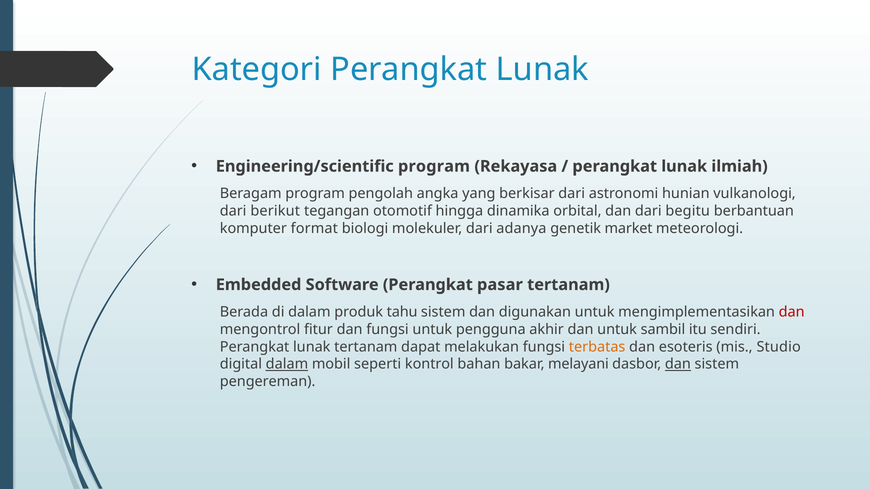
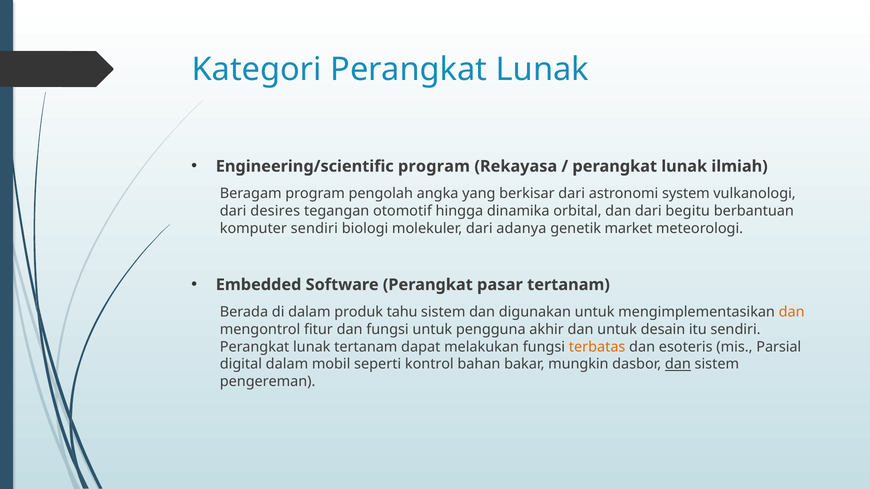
hunian: hunian -> system
berikut: berikut -> desires
komputer format: format -> sendiri
dan at (792, 312) colour: red -> orange
sambil: sambil -> desain
Studio: Studio -> Parsial
dalam at (287, 364) underline: present -> none
melayani: melayani -> mungkin
